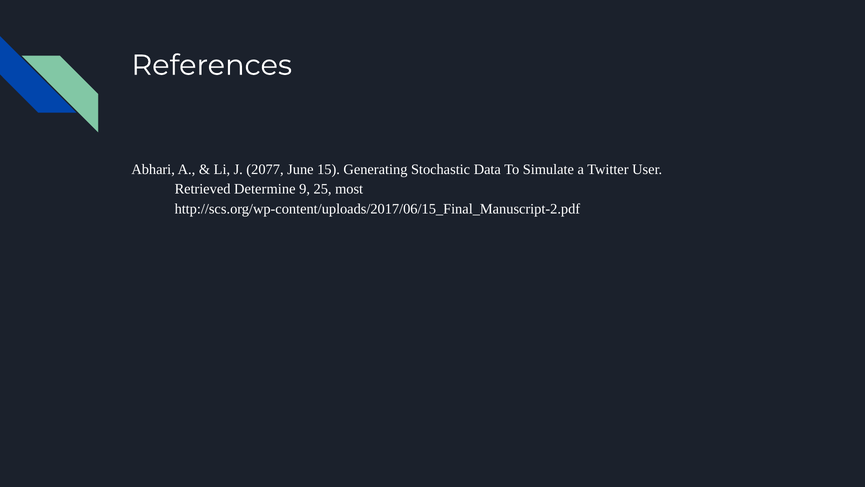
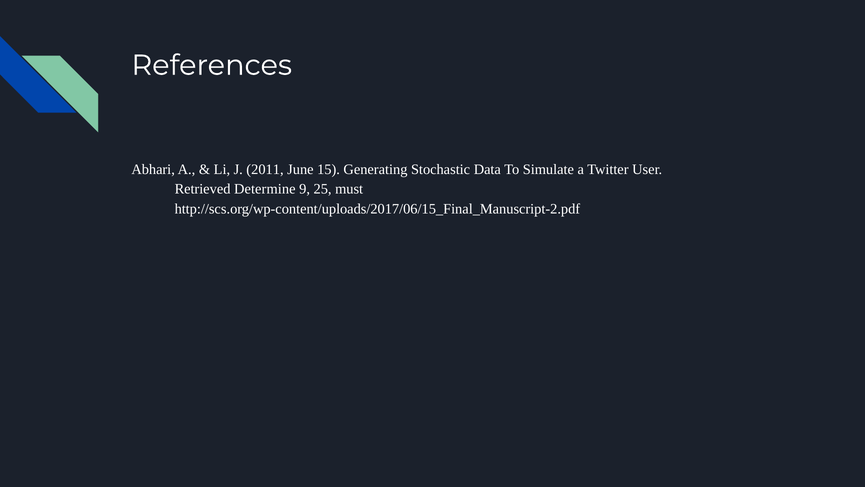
2077: 2077 -> 2011
most: most -> must
